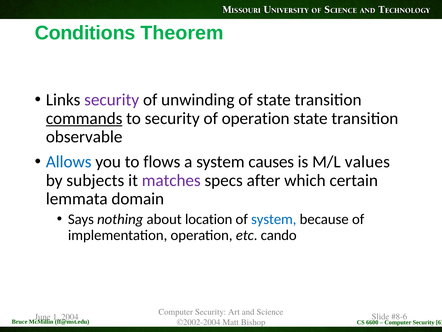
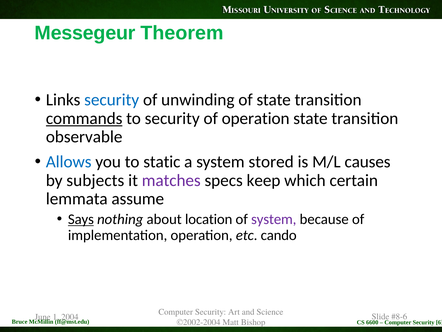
Conditions: Conditions -> Messegeur
security at (112, 100) colour: purple -> blue
flows: flows -> static
causes: causes -> stored
values: values -> causes
after: after -> keep
domain: domain -> assume
Says underline: none -> present
system at (274, 219) colour: blue -> purple
